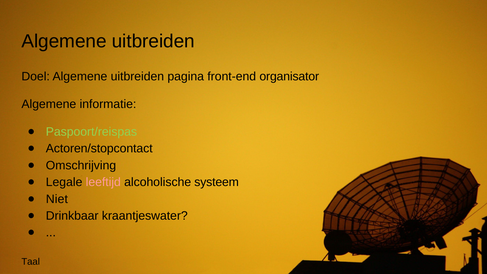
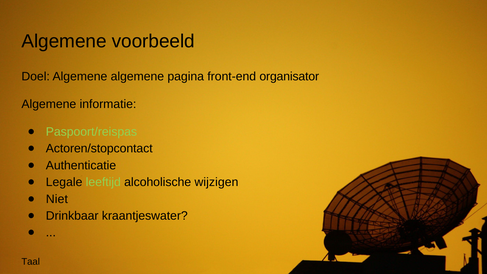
uitbreiden at (153, 41): uitbreiden -> voorbeeld
Doel Algemene uitbreiden: uitbreiden -> algemene
Omschrijving: Omschrijving -> Authenticatie
leeftijd colour: pink -> light green
systeem: systeem -> wijzigen
